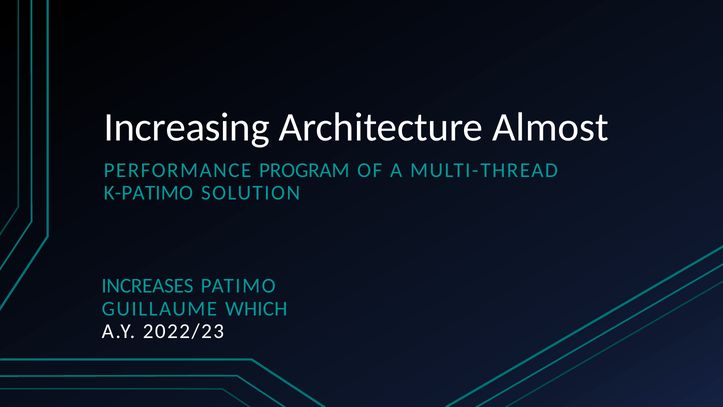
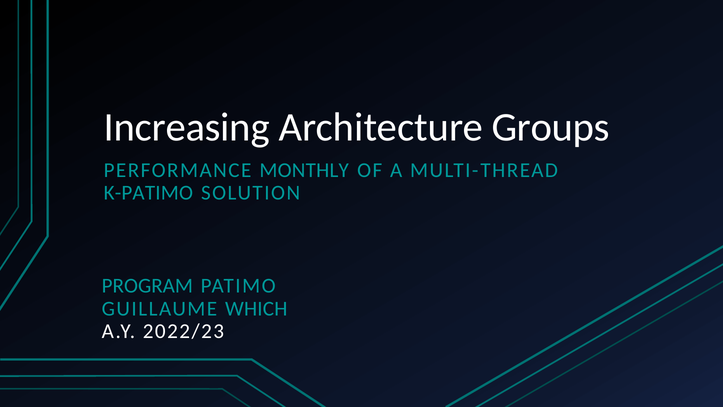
Almost: Almost -> Groups
PROGRAM: PROGRAM -> MONTHLY
INCREASES: INCREASES -> PROGRAM
